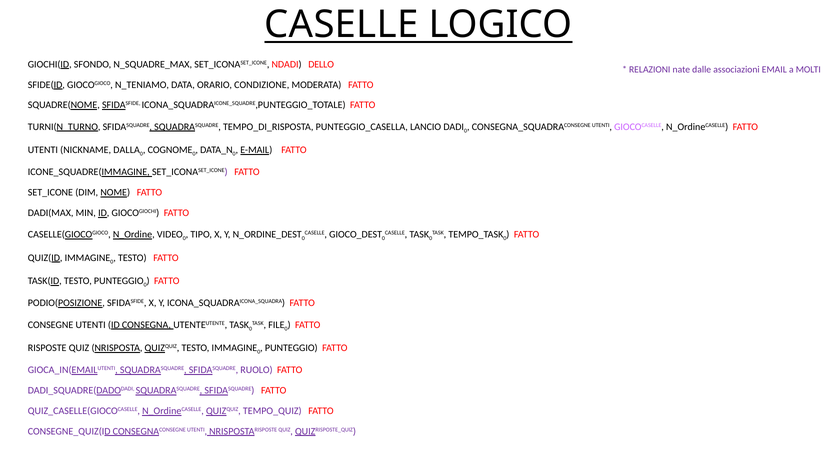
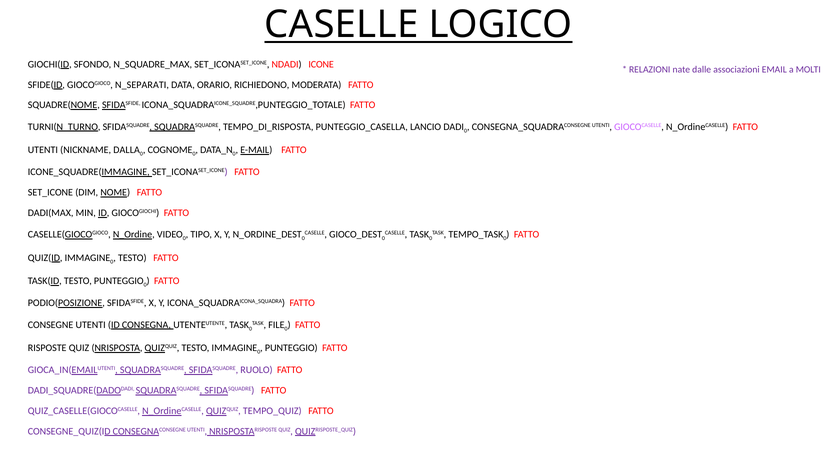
DELLO: DELLO -> ICONE
N_TENIAMO: N_TENIAMO -> N_SEPARATI
CONDIZIONE: CONDIZIONE -> RICHIEDONO
